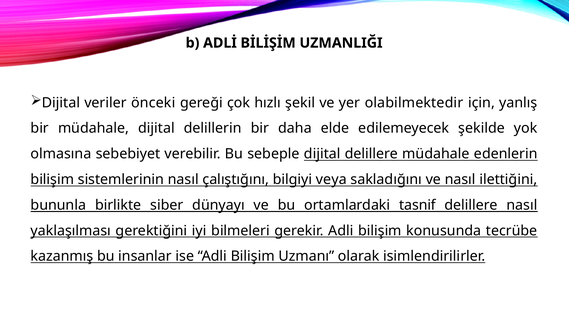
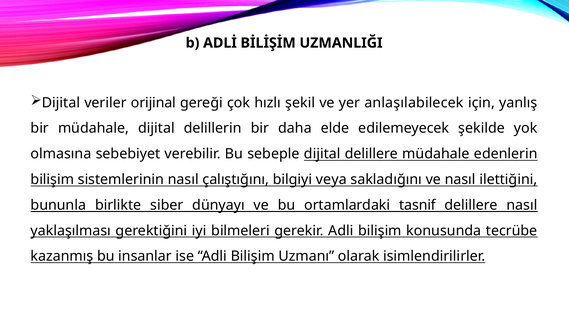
önceki: önceki -> orijinal
olabilmektedir: olabilmektedir -> anlaşılabilecek
